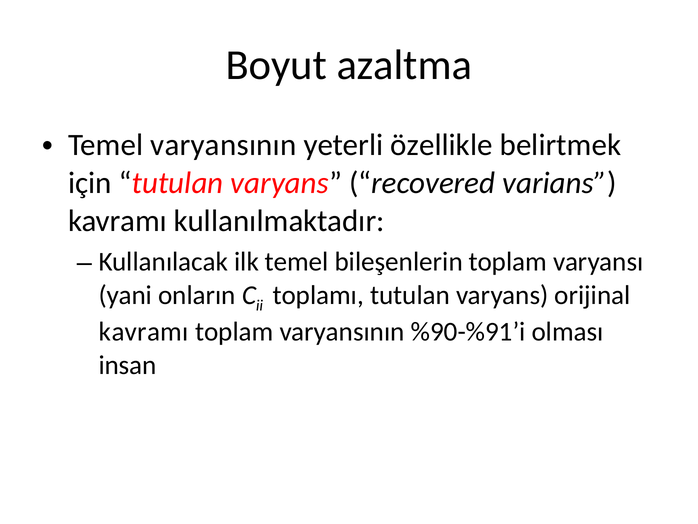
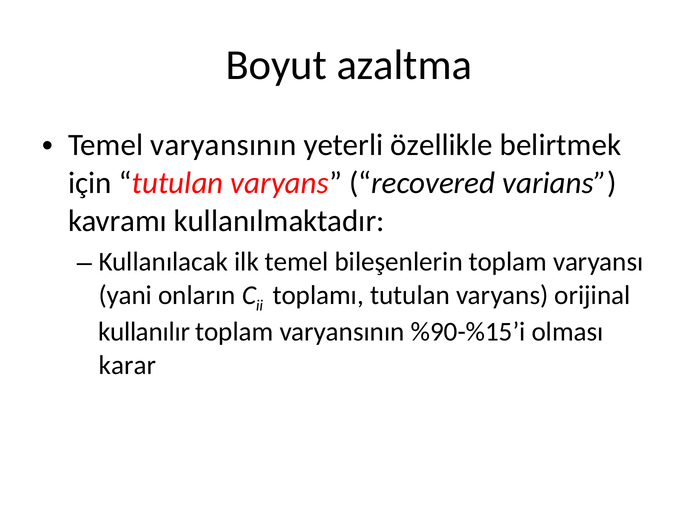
kavramı at (144, 332): kavramı -> kullanılır
%90-%91’i: %90-%91’i -> %90-%15’i
insan: insan -> karar
